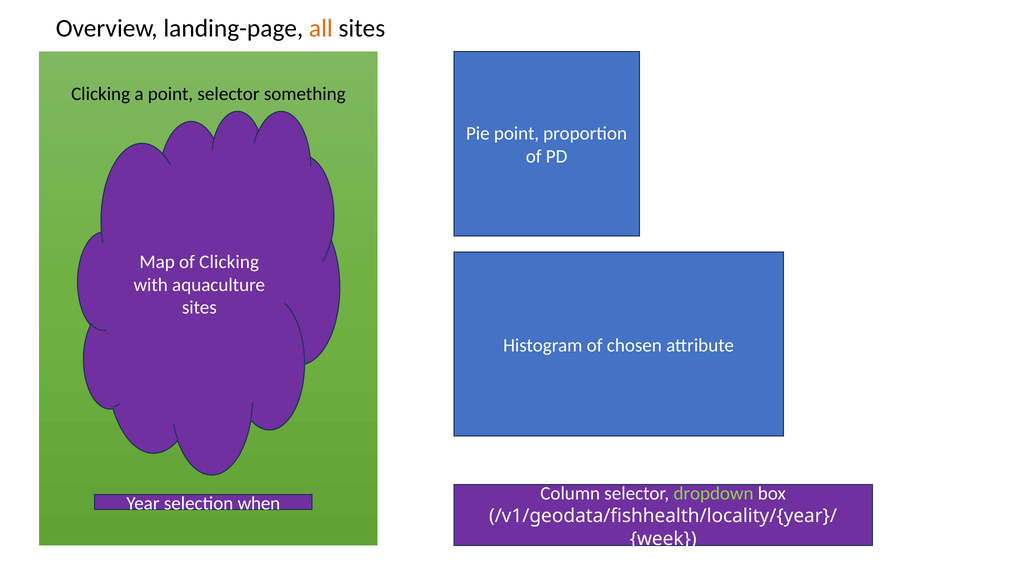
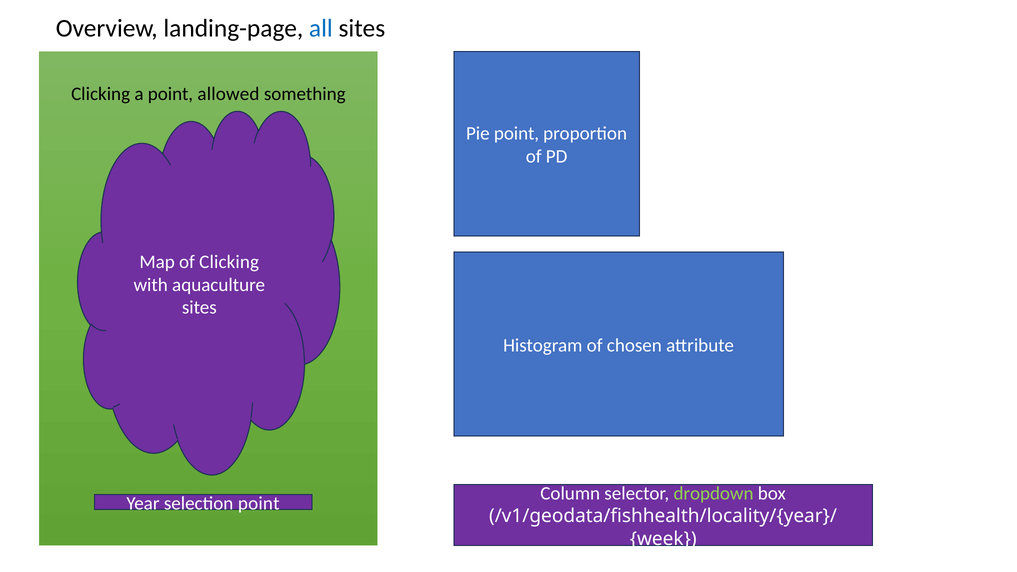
all colour: orange -> blue
point selector: selector -> allowed
selection when: when -> point
